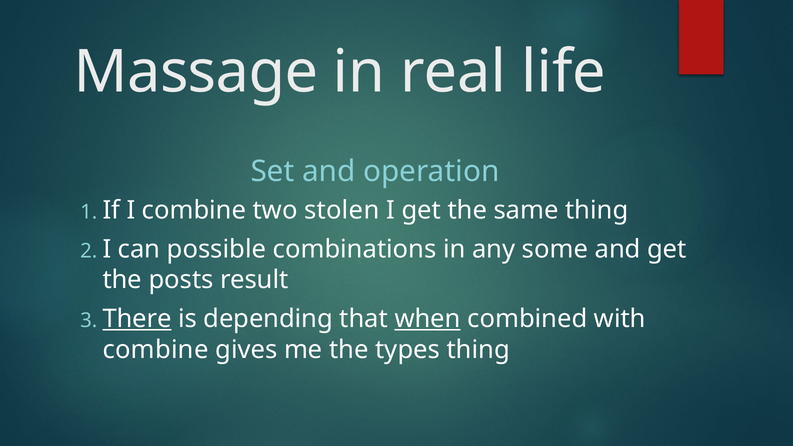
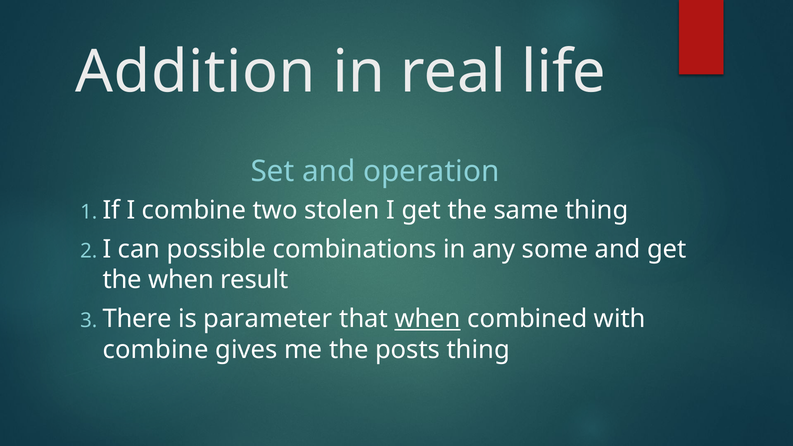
Massage: Massage -> Addition
the posts: posts -> when
There underline: present -> none
depending: depending -> parameter
types: types -> posts
